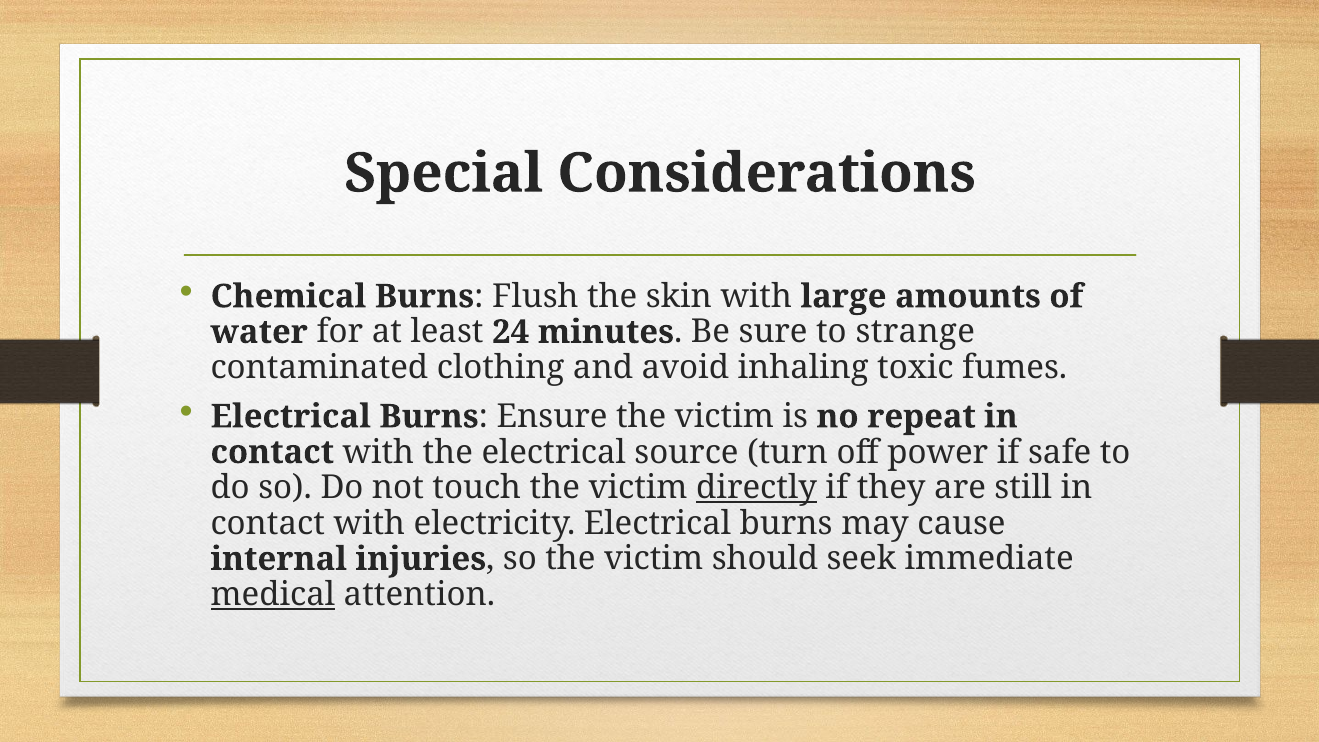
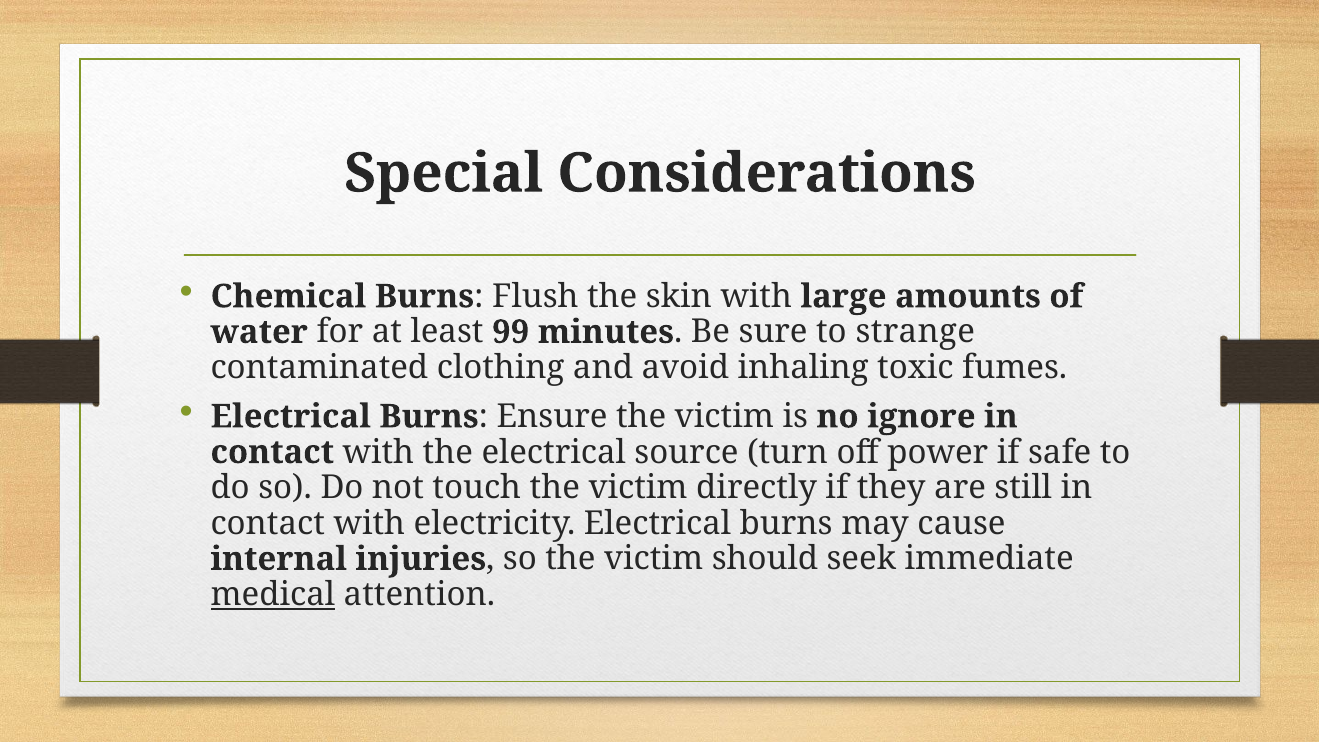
24: 24 -> 99
repeat: repeat -> ignore
directly underline: present -> none
